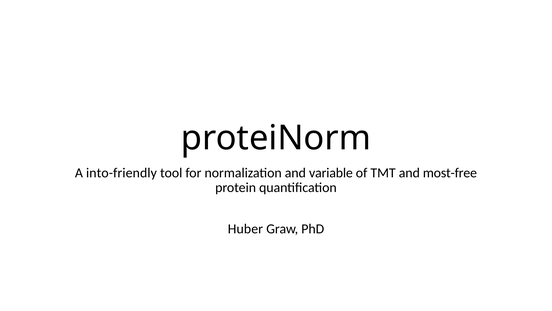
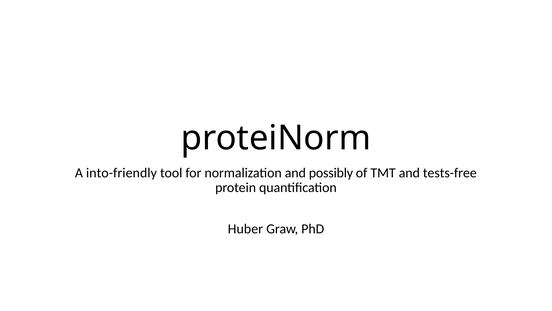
variable: variable -> possibly
most-free: most-free -> tests-free
